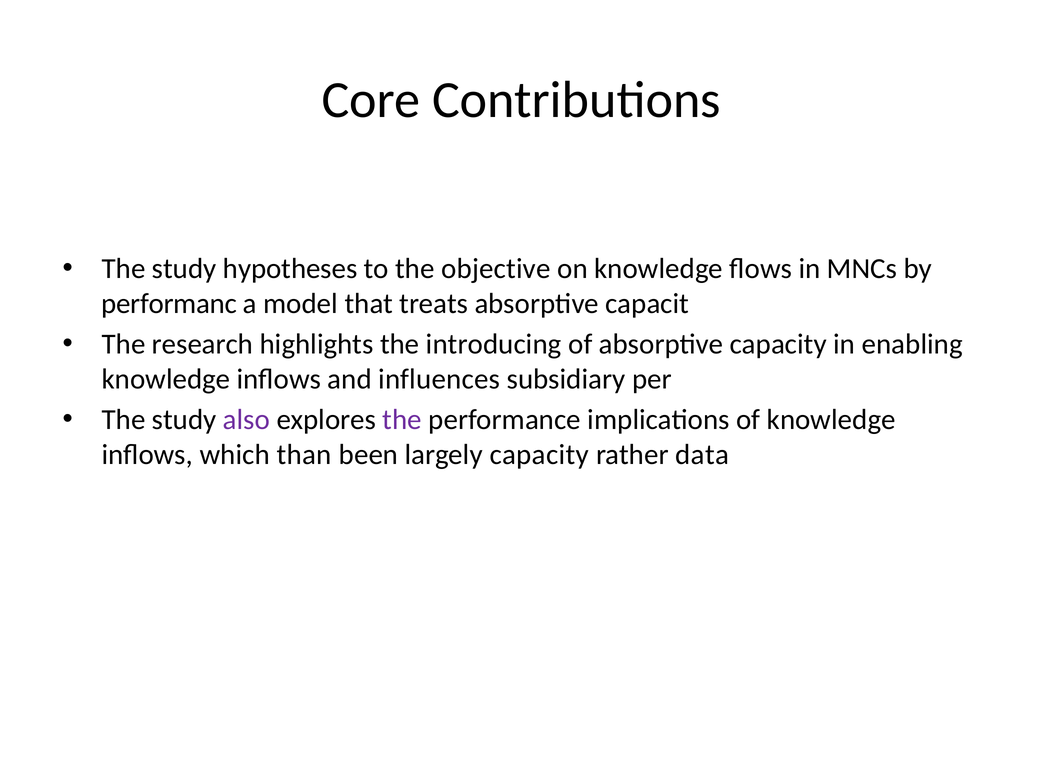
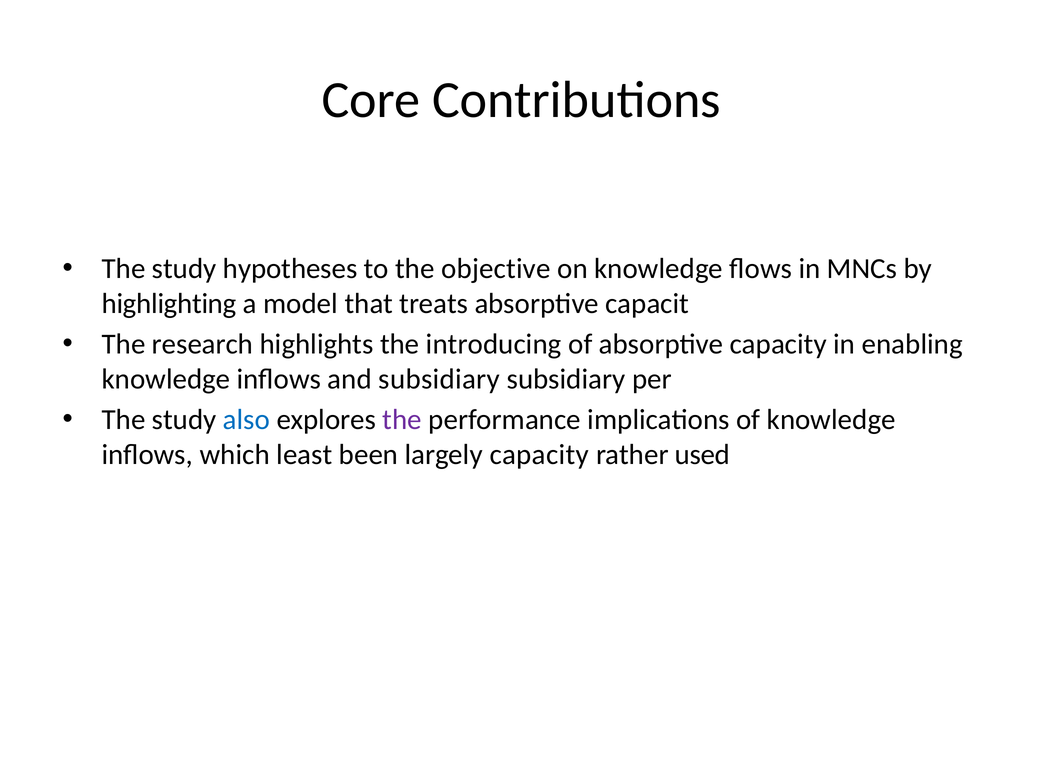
performanc: performanc -> highlighting
and influences: influences -> subsidiary
also colour: purple -> blue
than: than -> least
data: data -> used
